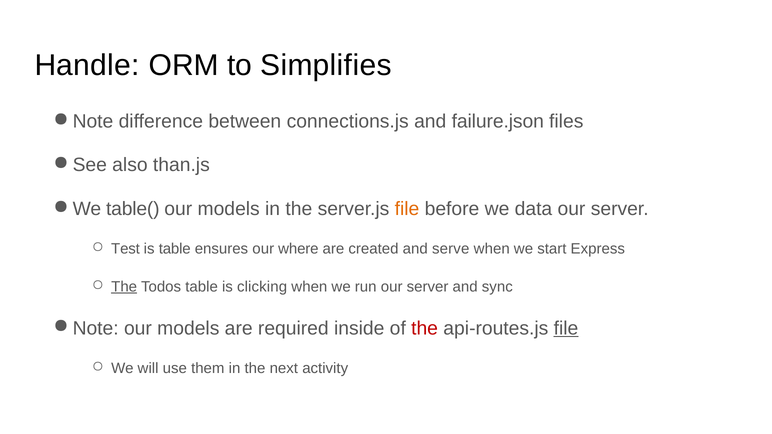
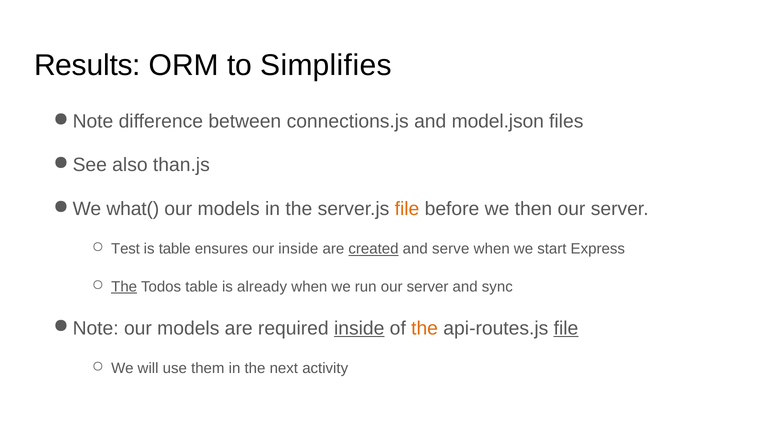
Handle: Handle -> Results
failure.json: failure.json -> model.json
table(: table( -> what(
data: data -> then
our where: where -> inside
created underline: none -> present
clicking: clicking -> already
inside at (359, 328) underline: none -> present
the at (425, 328) colour: red -> orange
